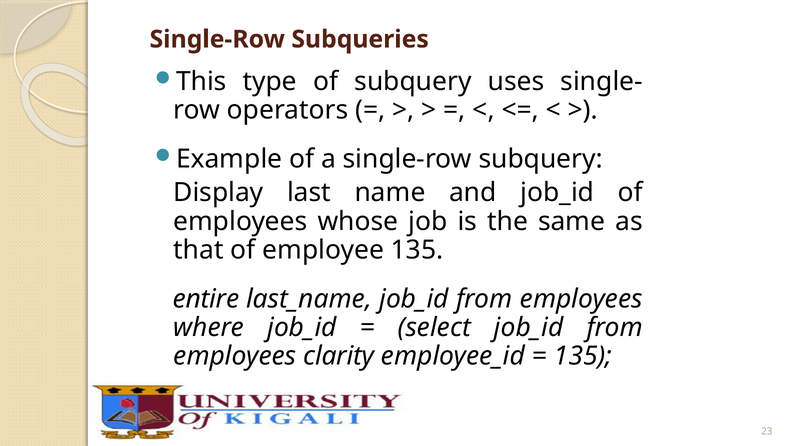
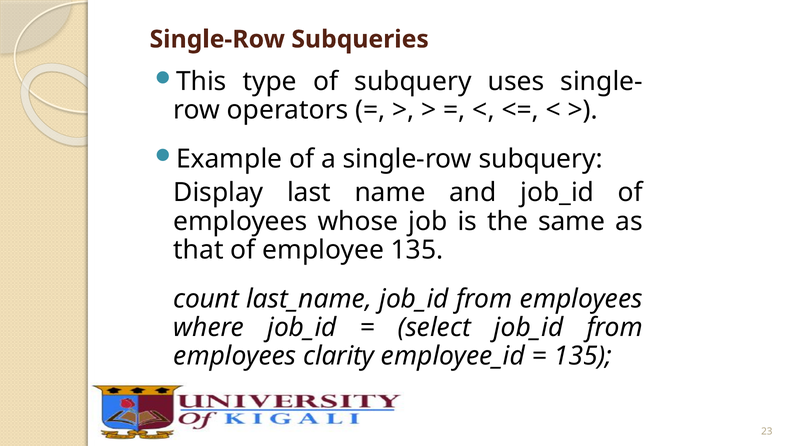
entire: entire -> count
